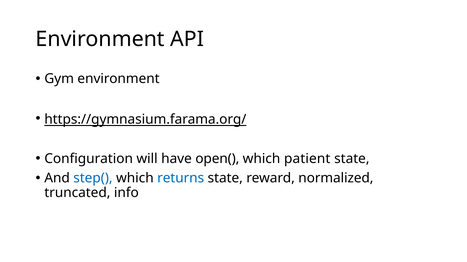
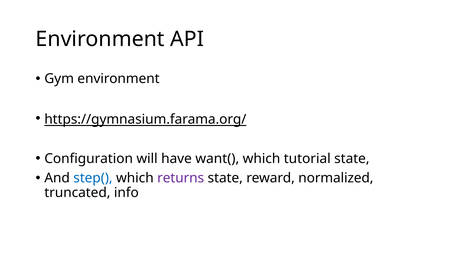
open(: open( -> want(
patient: patient -> tutorial
returns colour: blue -> purple
